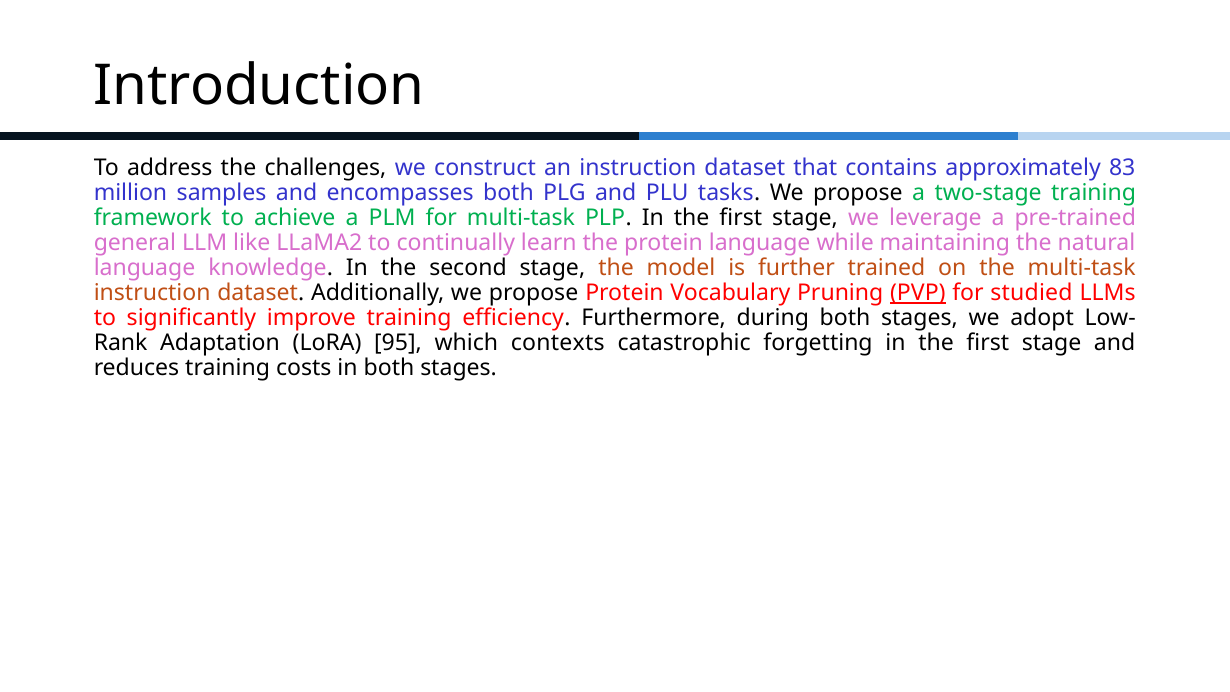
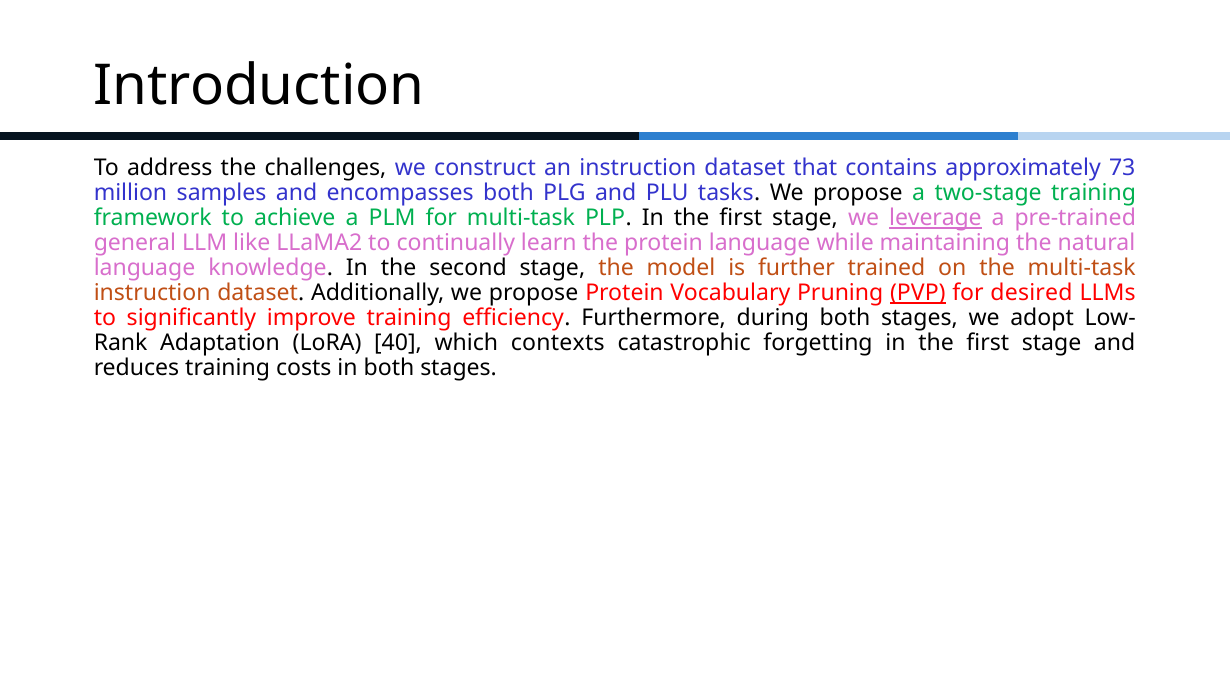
83: 83 -> 73
leverage underline: none -> present
studied: studied -> desired
95: 95 -> 40
